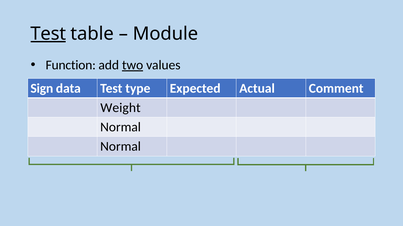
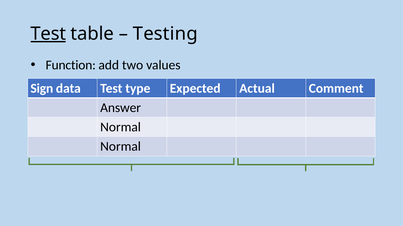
Module: Module -> Testing
two underline: present -> none
Weight: Weight -> Answer
